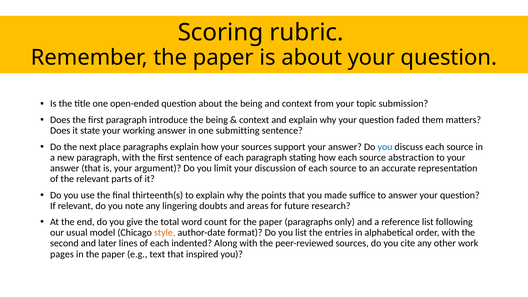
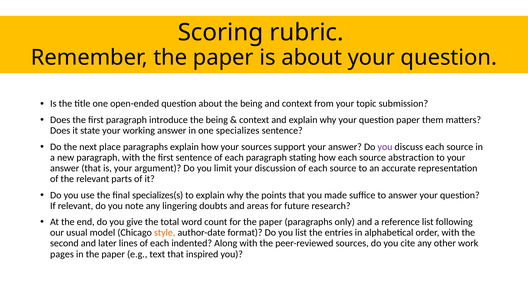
question faded: faded -> paper
submitting: submitting -> specializes
you at (385, 147) colour: blue -> purple
thirteenth(s: thirteenth(s -> specializes(s
